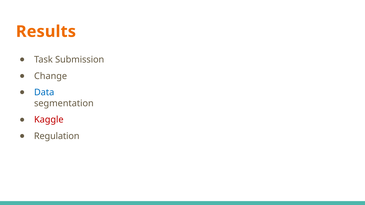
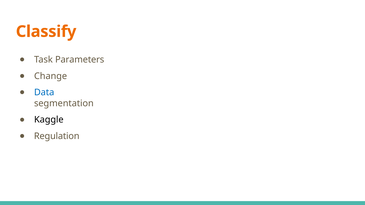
Results: Results -> Classify
Submission: Submission -> Parameters
Kaggle colour: red -> black
